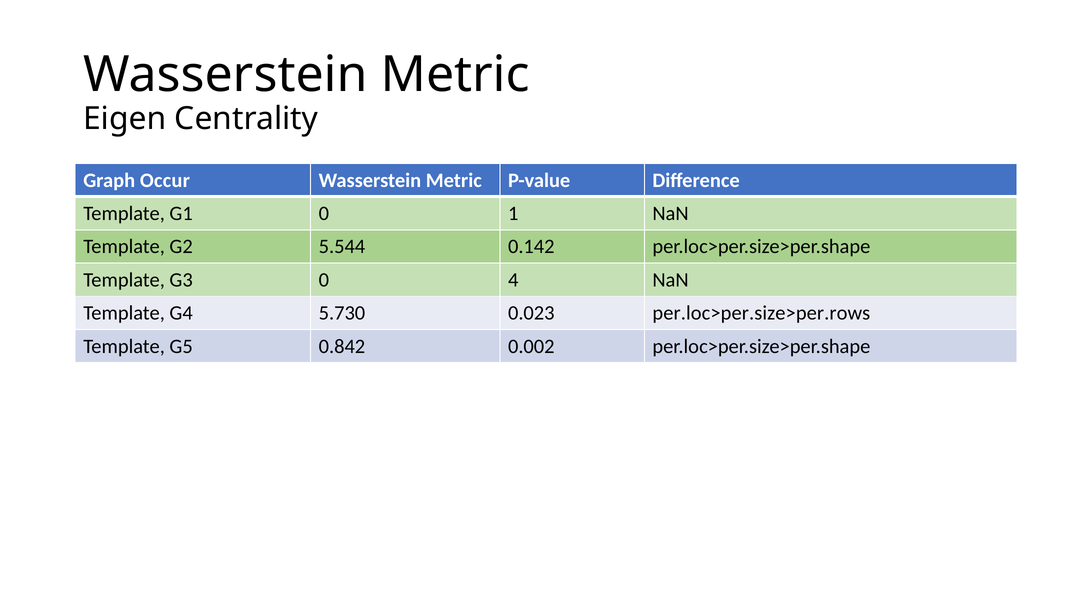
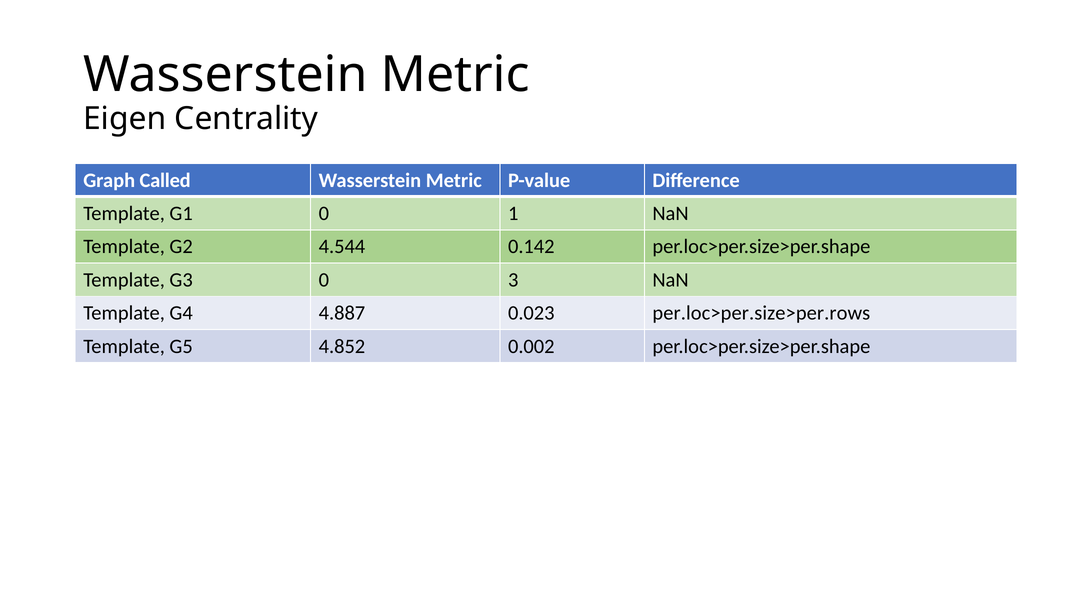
Occur: Occur -> Called
5.544: 5.544 -> 4.544
4: 4 -> 3
5.730: 5.730 -> 4.887
0.842: 0.842 -> 4.852
